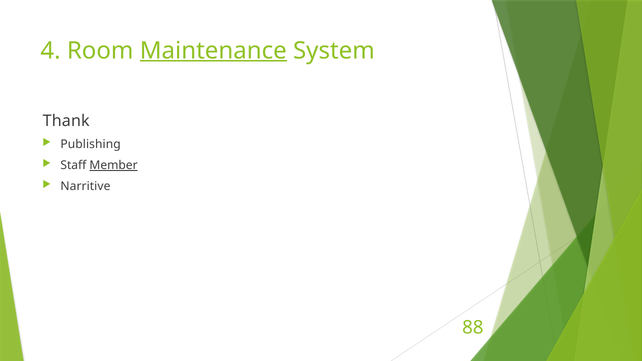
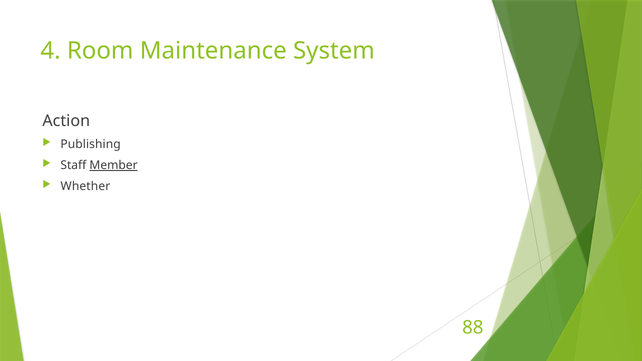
Maintenance underline: present -> none
Thank: Thank -> Action
Narritive: Narritive -> Whether
